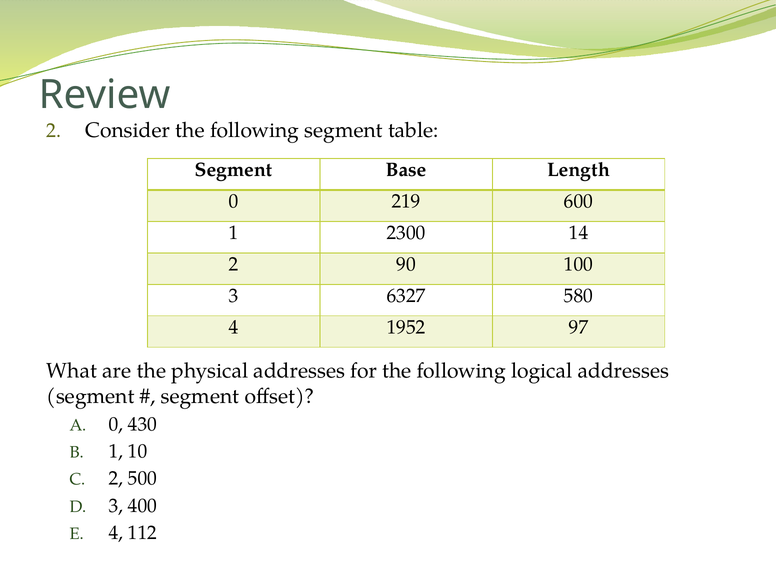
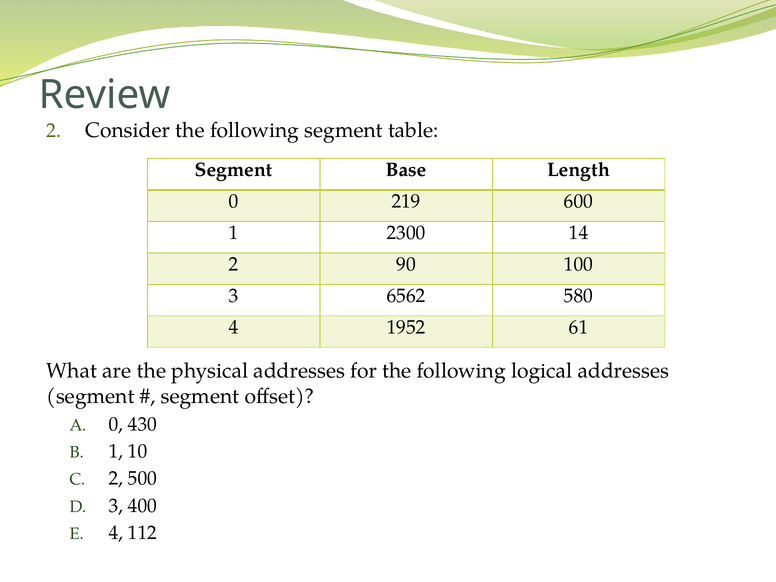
6327: 6327 -> 6562
97: 97 -> 61
